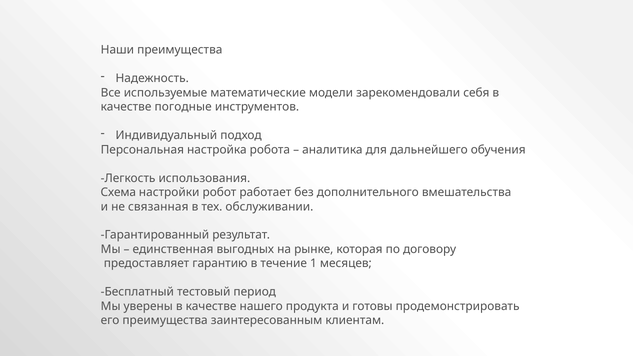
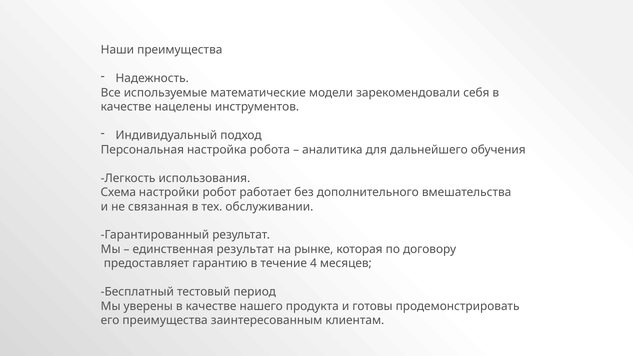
погодные: погодные -> нацелены
единственная выгодных: выгодных -> результат
1: 1 -> 4
